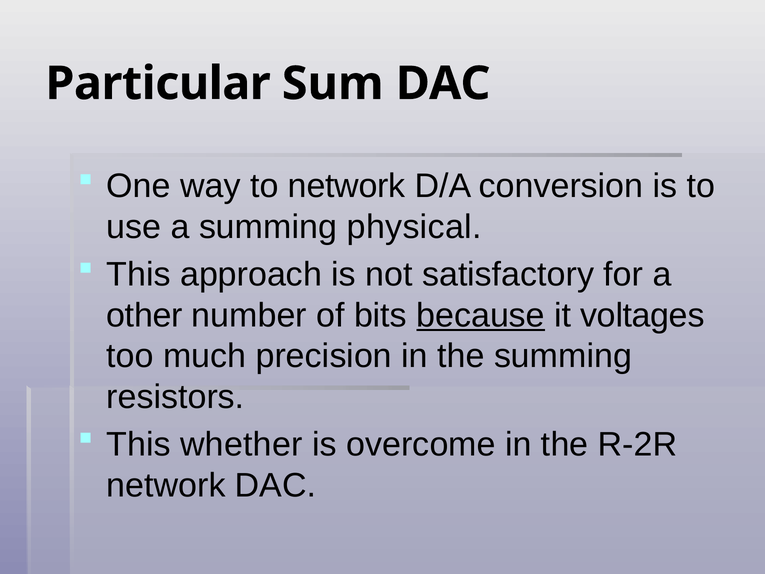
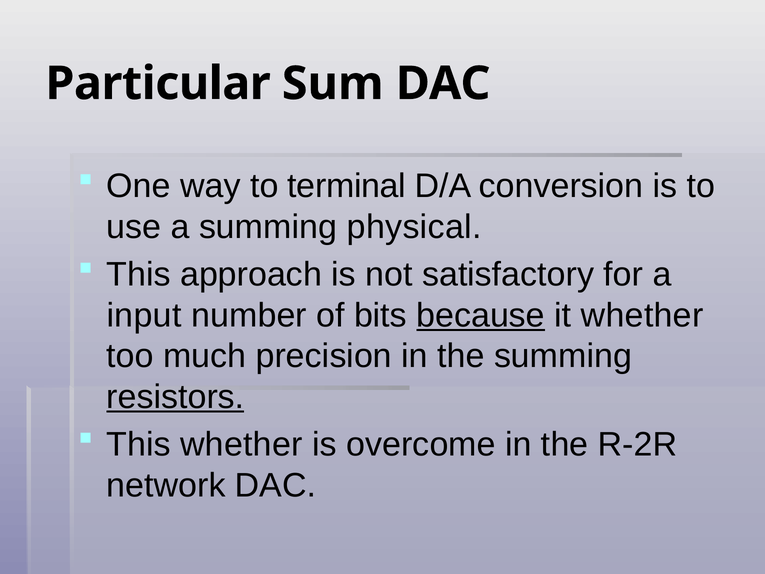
to network: network -> terminal
other: other -> input
it voltages: voltages -> whether
resistors underline: none -> present
